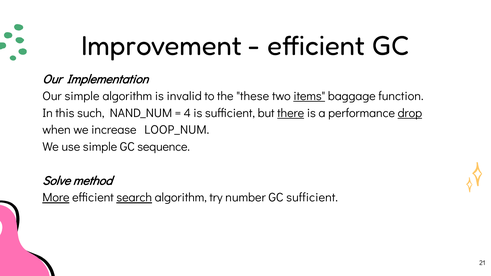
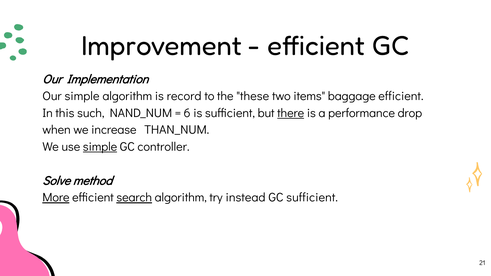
invalid: invalid -> record
items underline: present -> none
baggage function: function -> efficient
4: 4 -> 6
drop underline: present -> none
LOOP_NUM: LOOP_NUM -> THAN_NUM
simple at (100, 147) underline: none -> present
sequence: sequence -> controller
number: number -> instead
